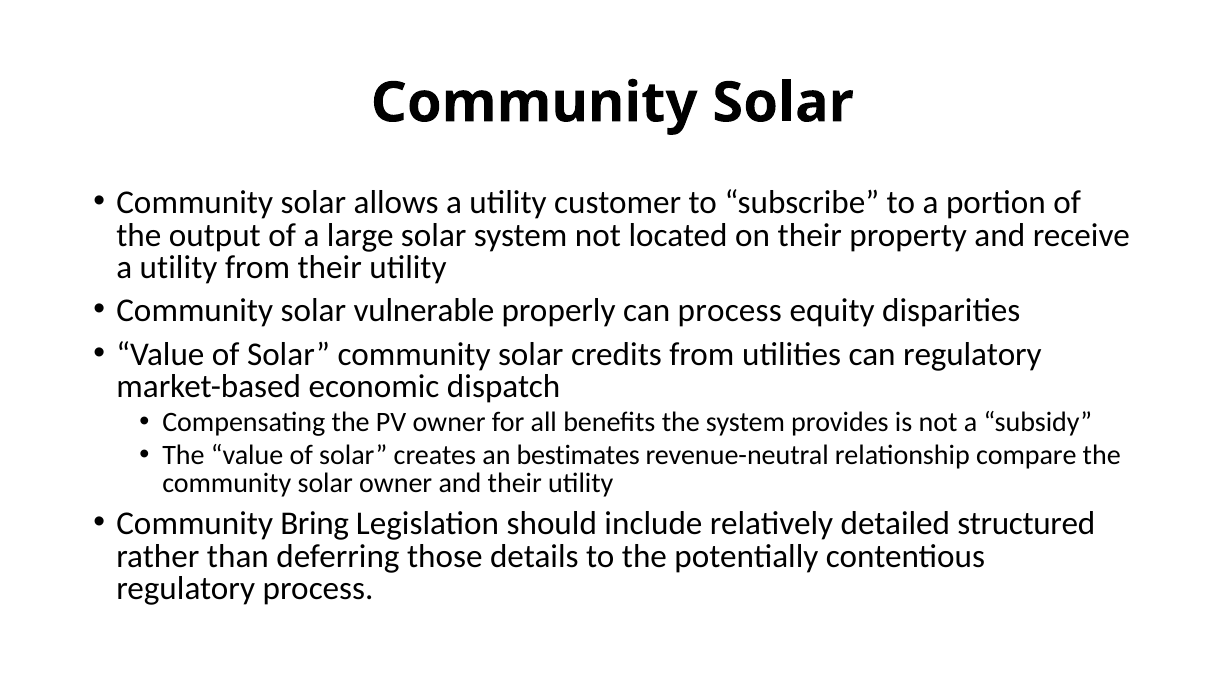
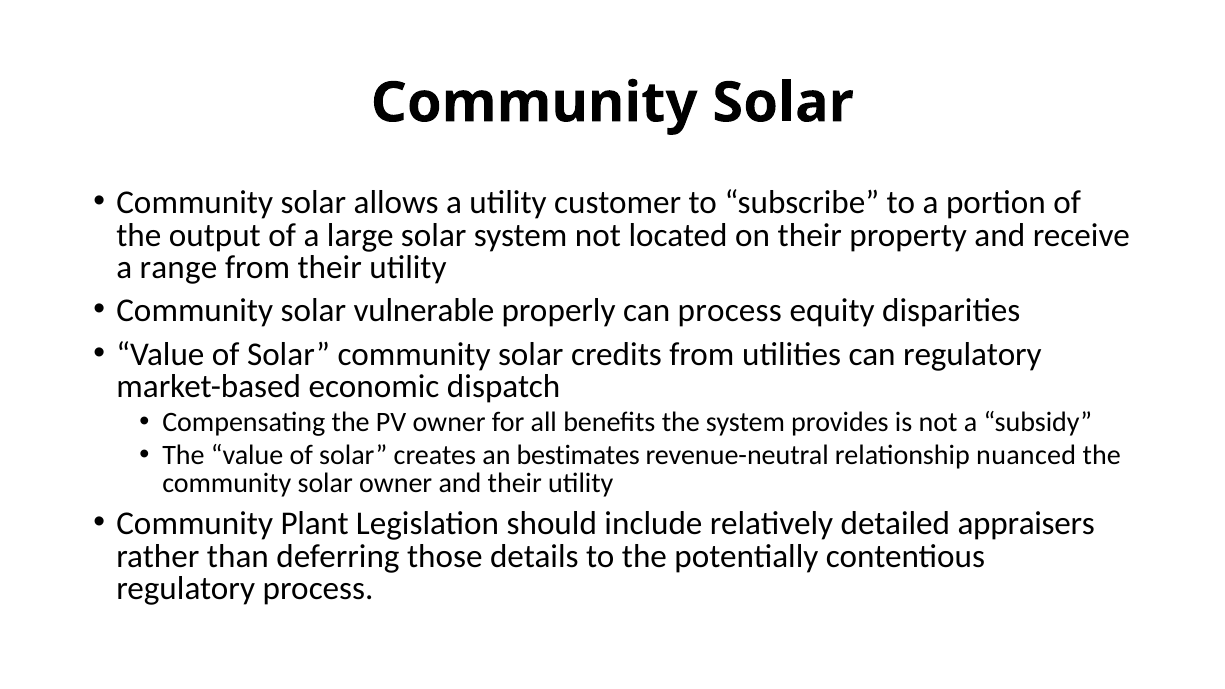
utility at (179, 267): utility -> range
compare: compare -> nuanced
Bring: Bring -> Plant
structured: structured -> appraisers
